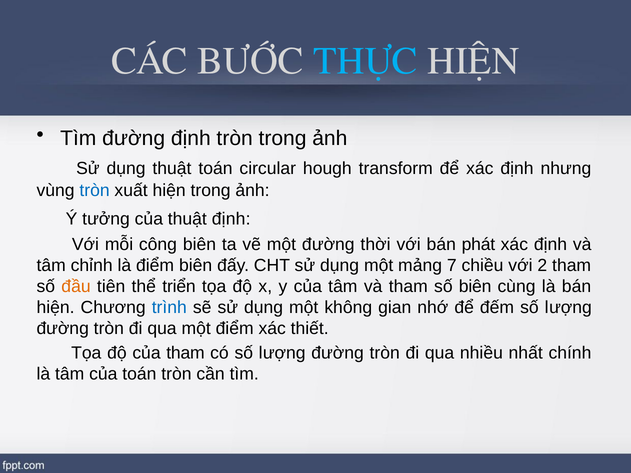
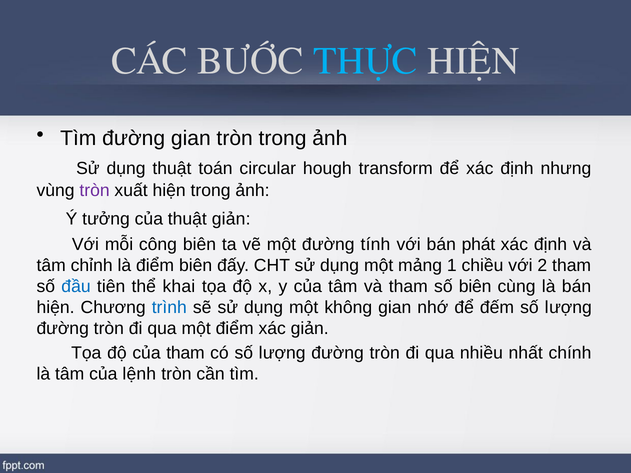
đường định: định -> gian
tròn at (95, 191) colour: blue -> purple
thuật định: định -> giản
thời: thời -> tính
7: 7 -> 1
đầu colour: orange -> blue
triển: triển -> khai
xác thiết: thiết -> giản
của toán: toán -> lệnh
